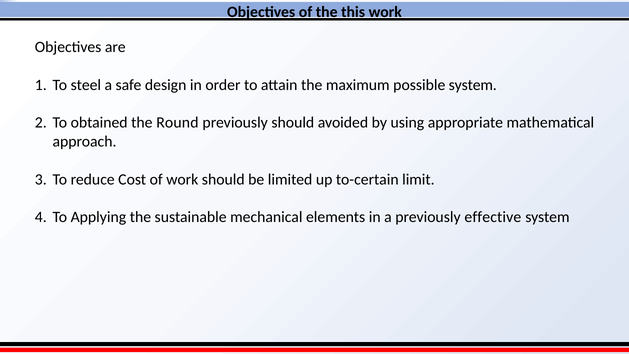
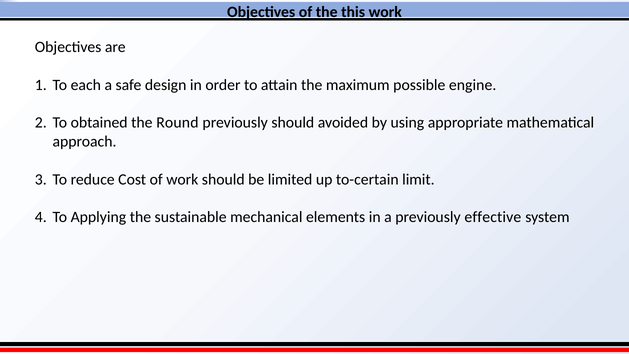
steel: steel -> each
possible system: system -> engine
